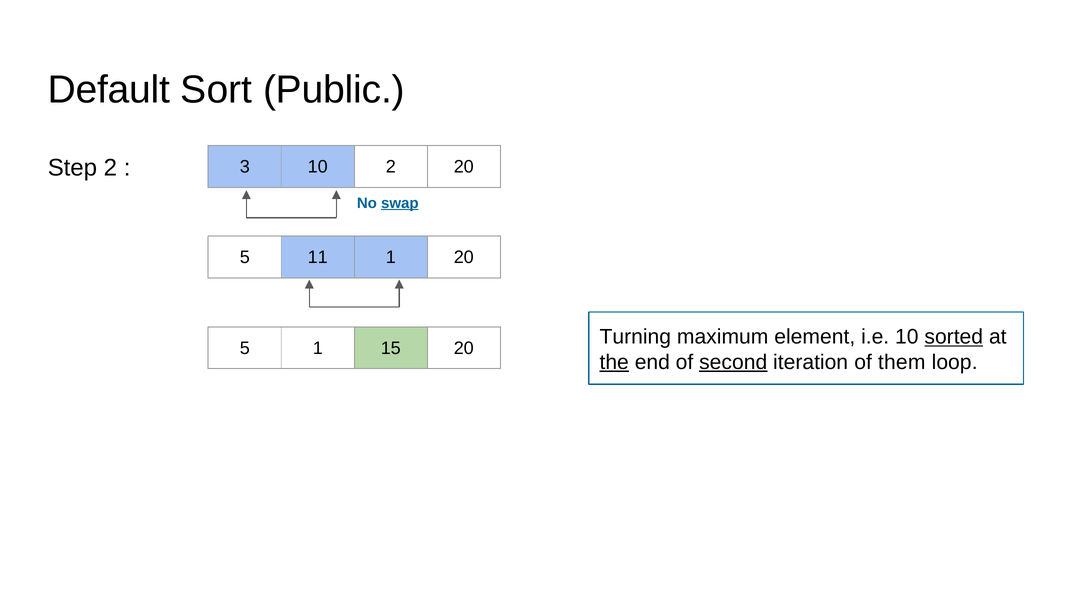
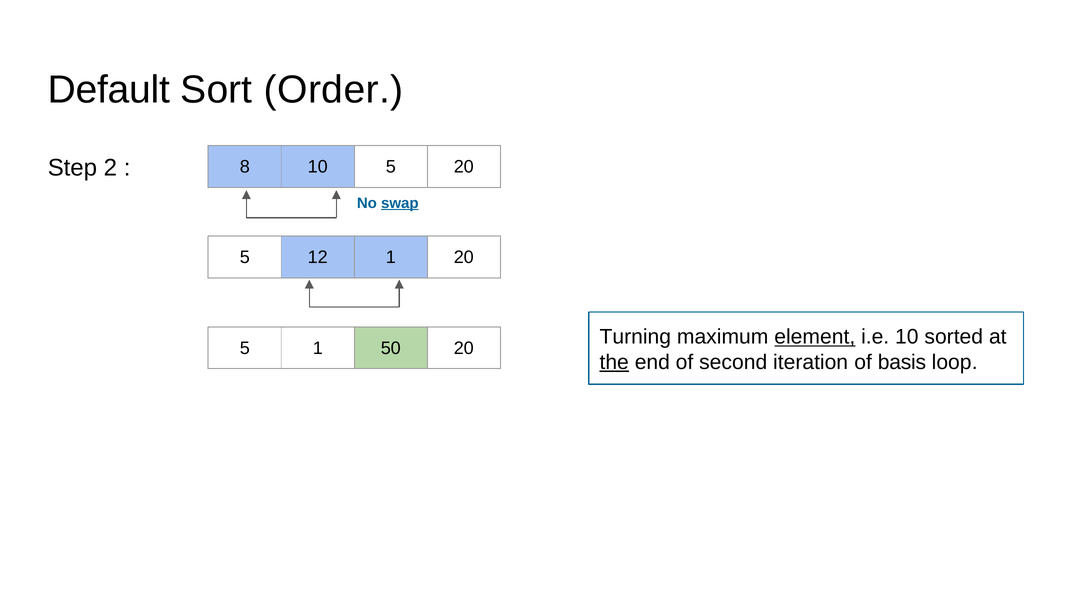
Public: Public -> Order
3: 3 -> 8
10 2: 2 -> 5
11: 11 -> 12
element underline: none -> present
sorted underline: present -> none
15: 15 -> 50
second underline: present -> none
them: them -> basis
